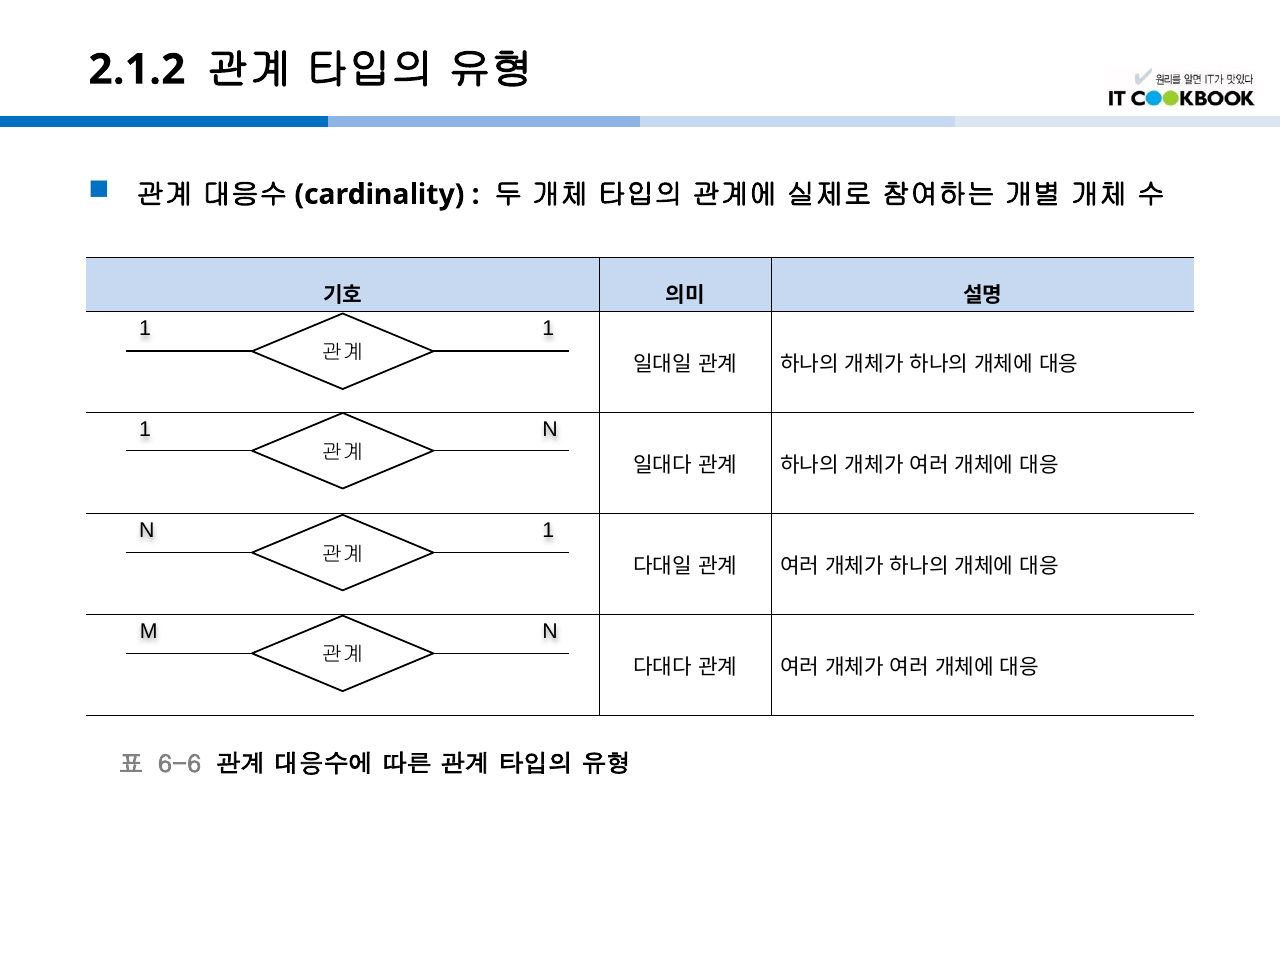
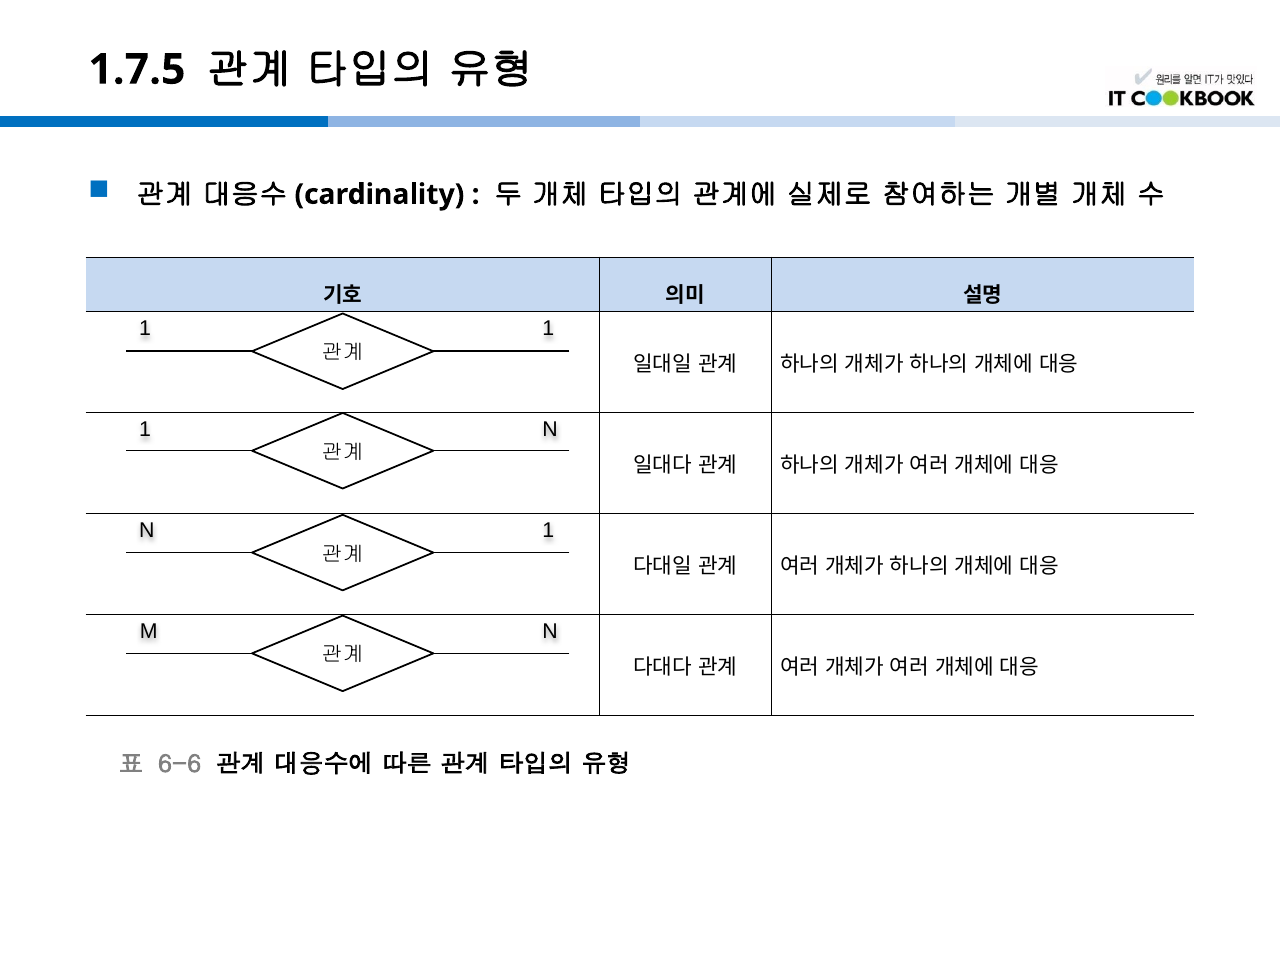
2.1.2: 2.1.2 -> 1.7.5
